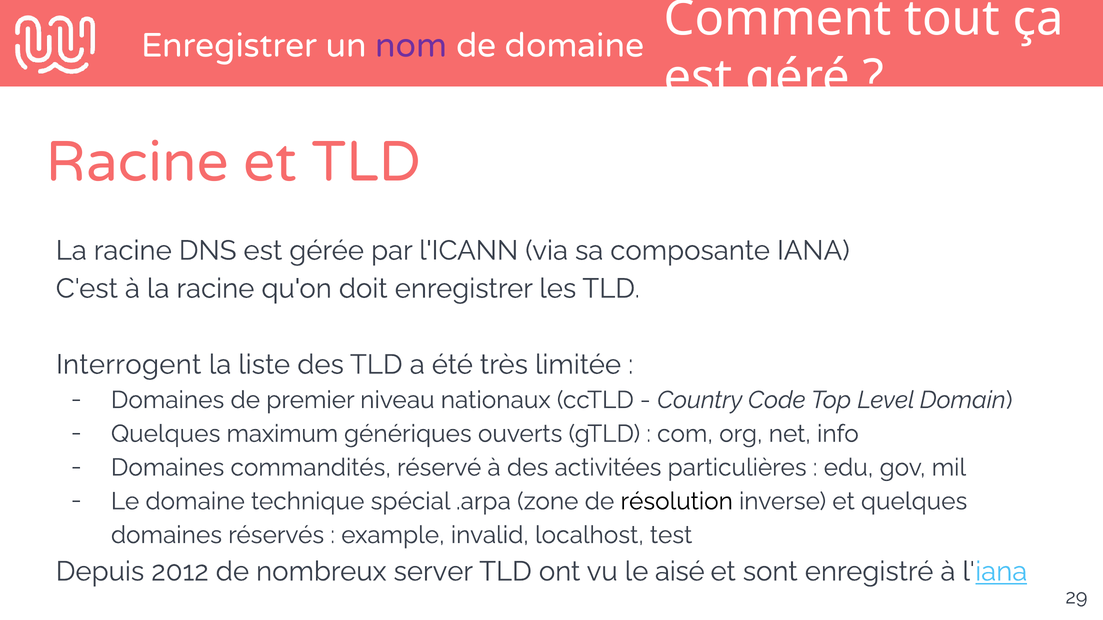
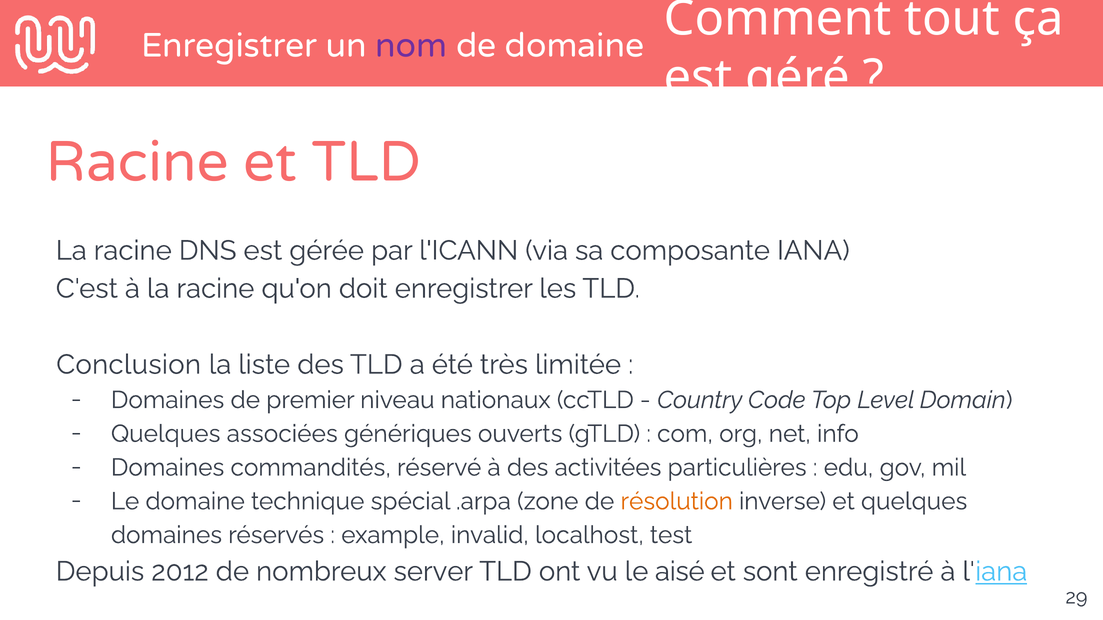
Interrogent: Interrogent -> Conclusion
maximum: maximum -> associées
résolution colour: black -> orange
